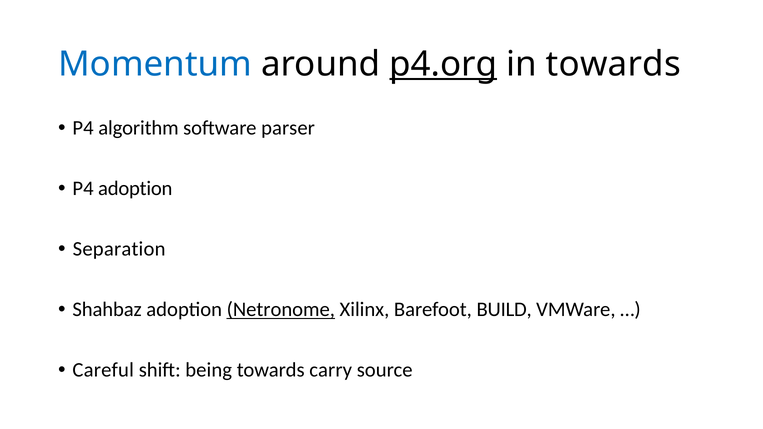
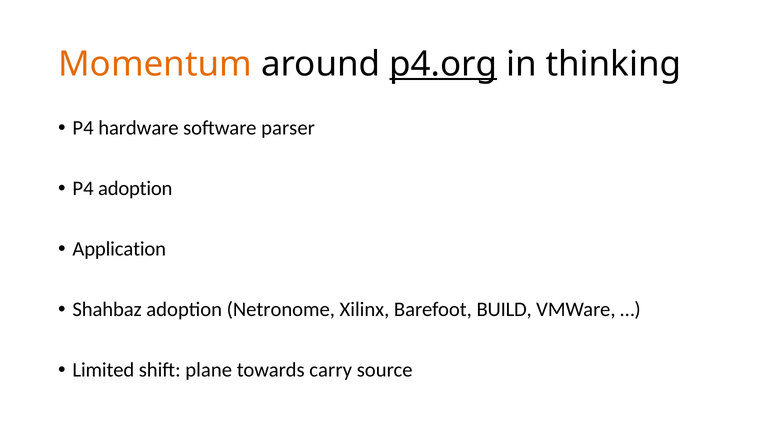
Momentum colour: blue -> orange
in towards: towards -> thinking
algorithm: algorithm -> hardware
Separation: Separation -> Application
Netronome underline: present -> none
Careful: Careful -> Limited
being: being -> plane
